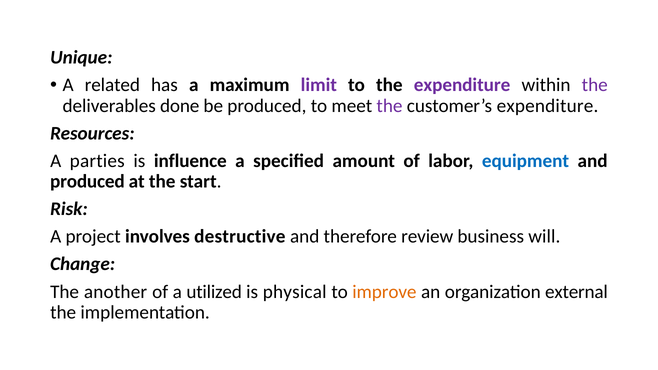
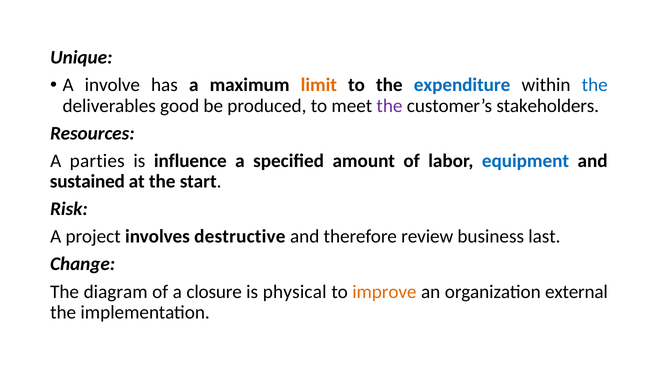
related: related -> involve
limit colour: purple -> orange
expenditure at (462, 85) colour: purple -> blue
the at (595, 85) colour: purple -> blue
done: done -> good
customer’s expenditure: expenditure -> stakeholders
produced at (87, 182): produced -> sustained
will: will -> last
another: another -> diagram
utilized: utilized -> closure
